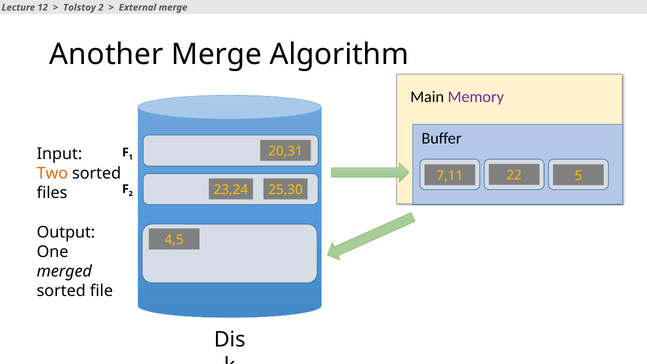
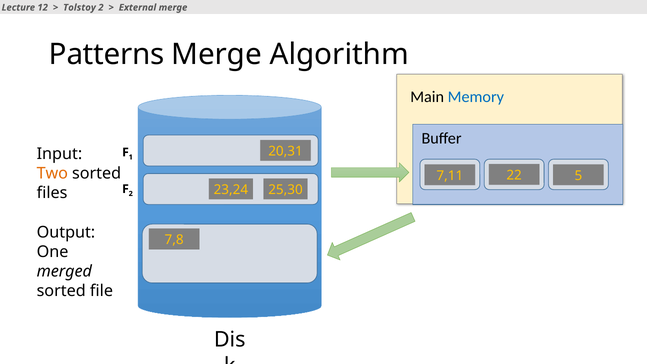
Another: Another -> Patterns
Memory colour: purple -> blue
4,5: 4,5 -> 7,8
